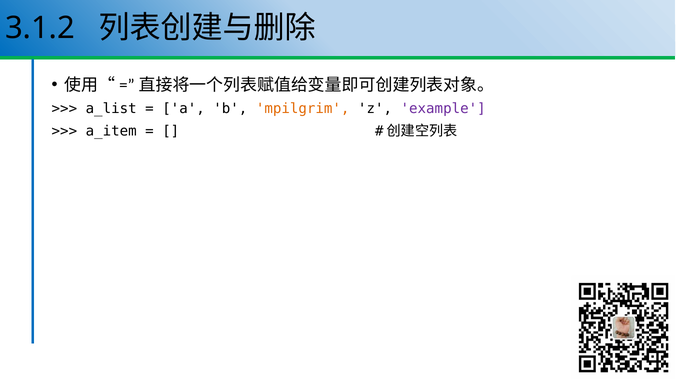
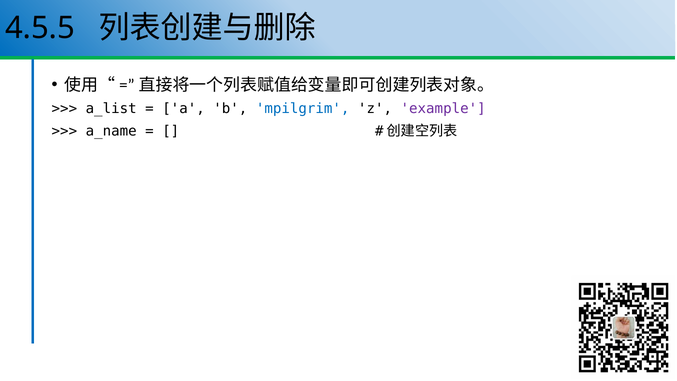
3.1.2: 3.1.2 -> 4.5.5
mpilgrim colour: orange -> blue
a_item: a_item -> a_name
